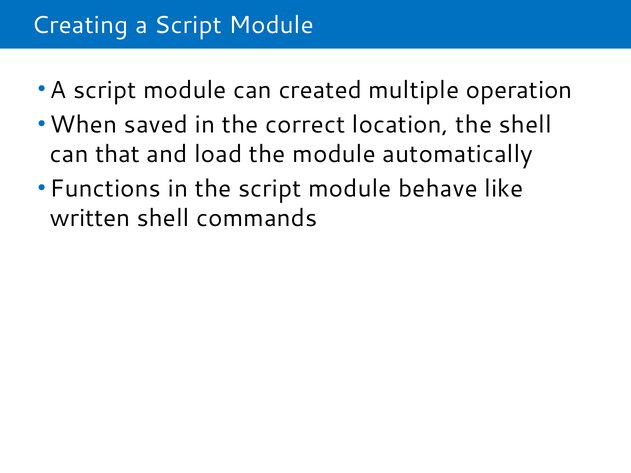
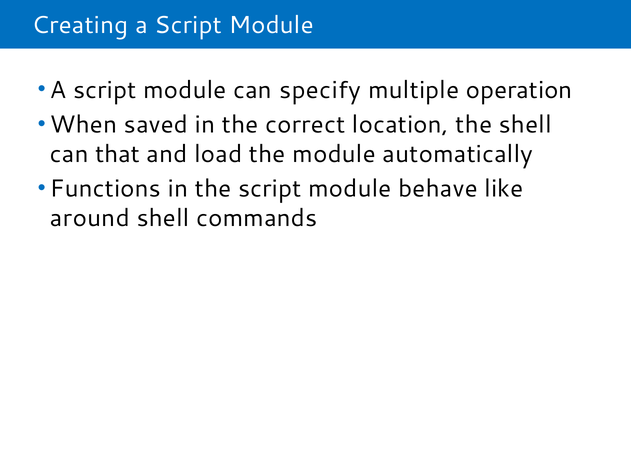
created: created -> specify
written: written -> around
